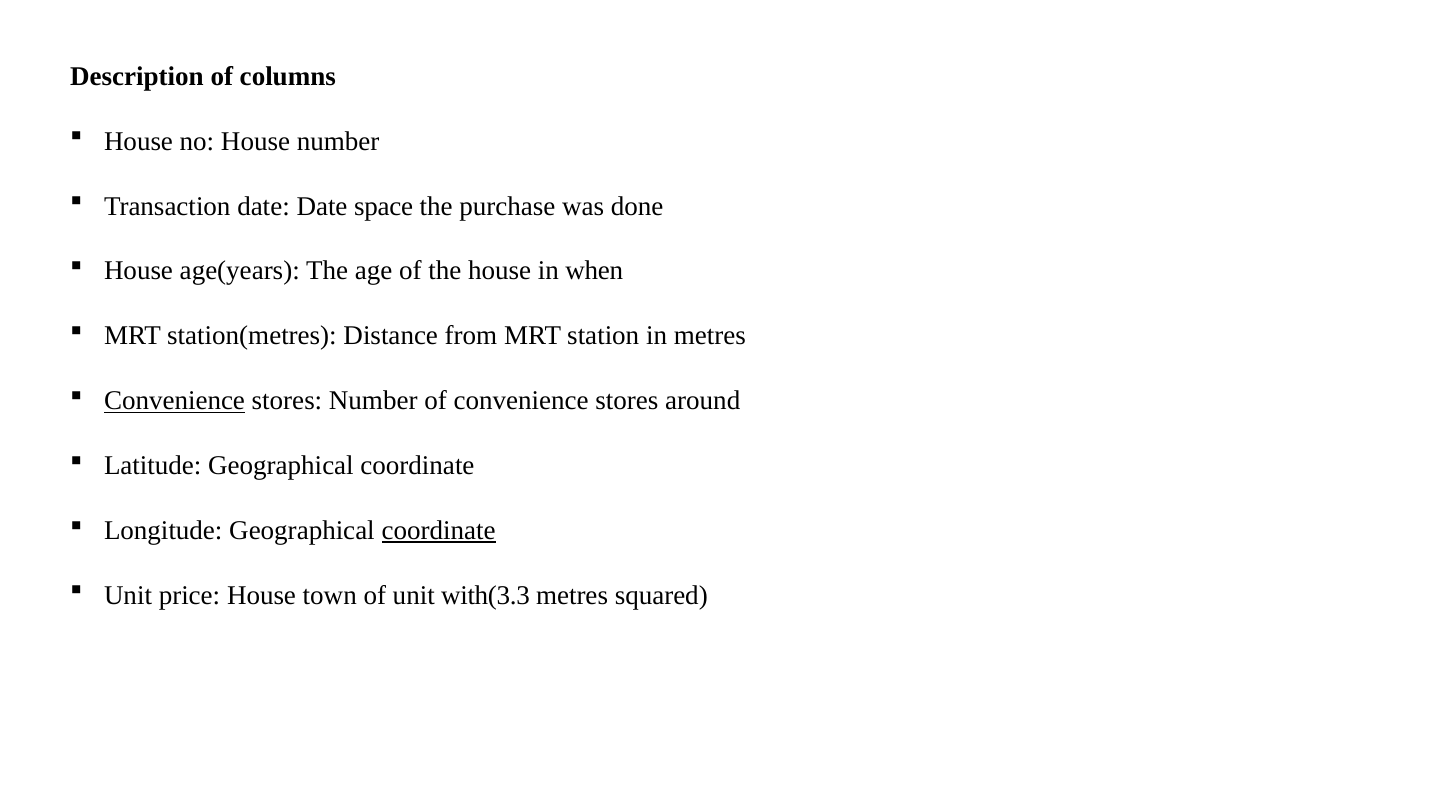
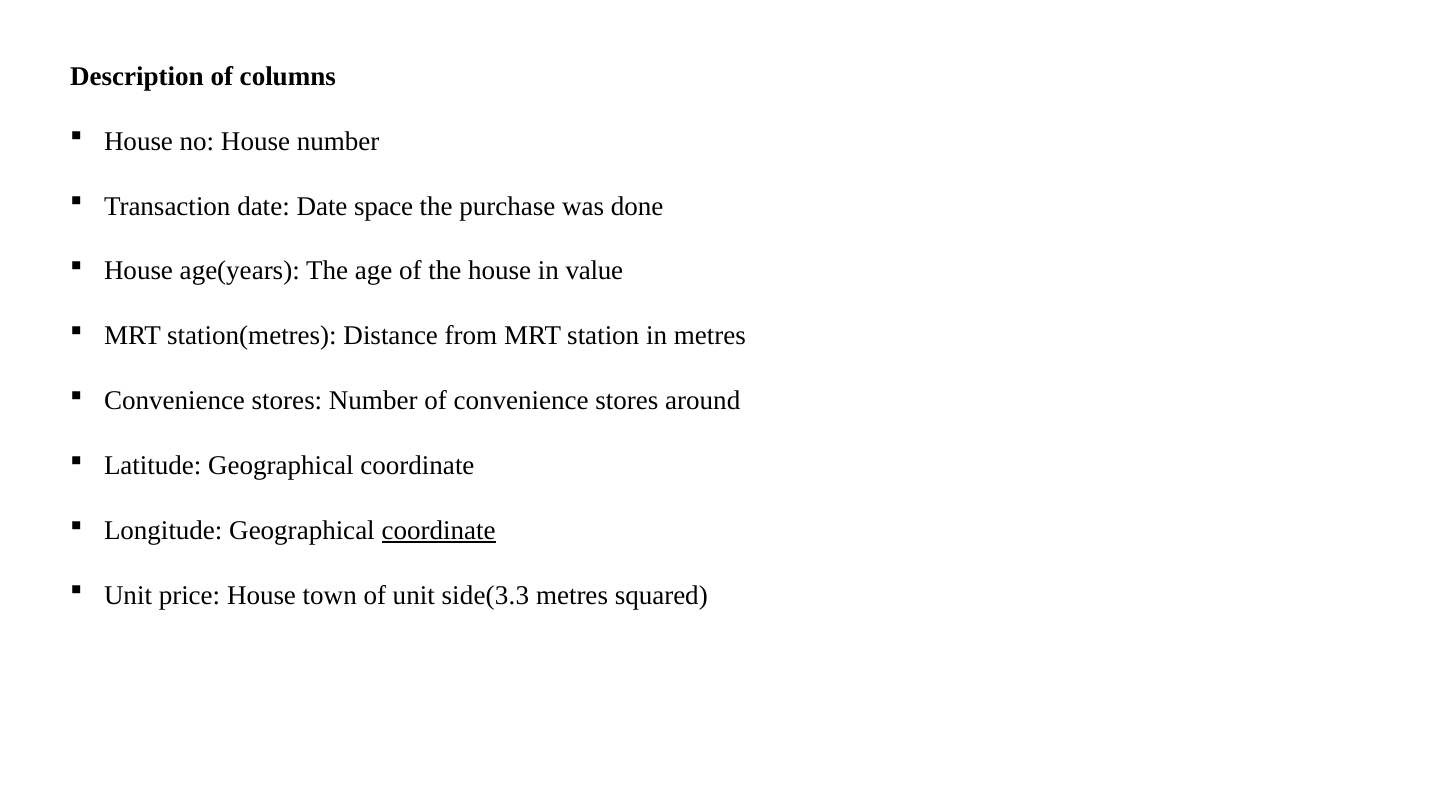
when: when -> value
Convenience at (174, 401) underline: present -> none
with(3.3: with(3.3 -> side(3.3
